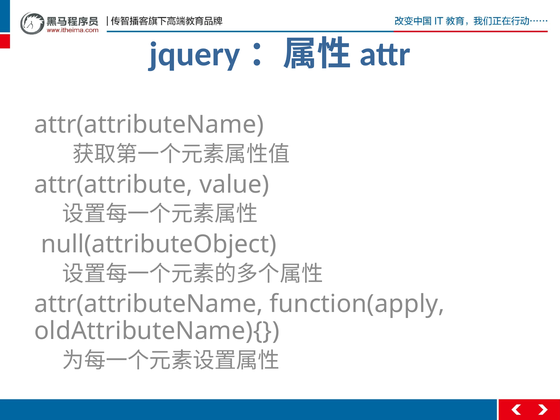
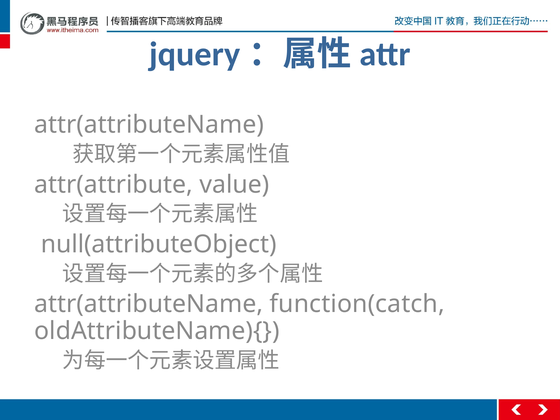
function(apply: function(apply -> function(catch
